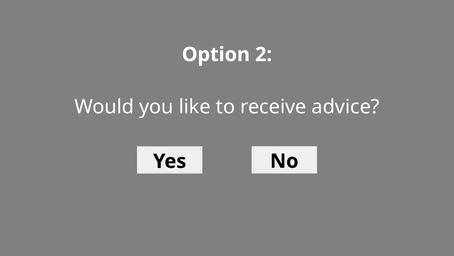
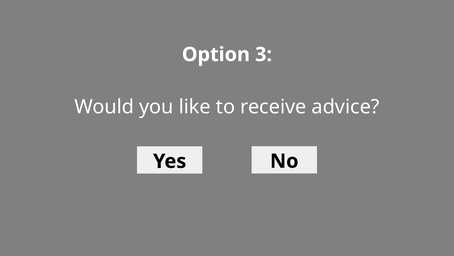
2: 2 -> 3
